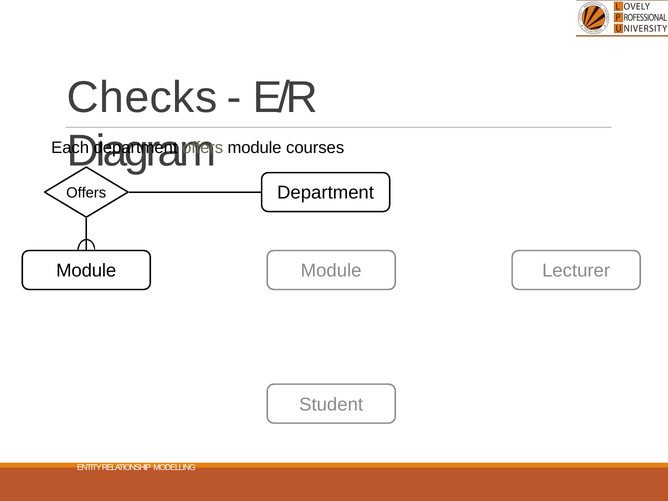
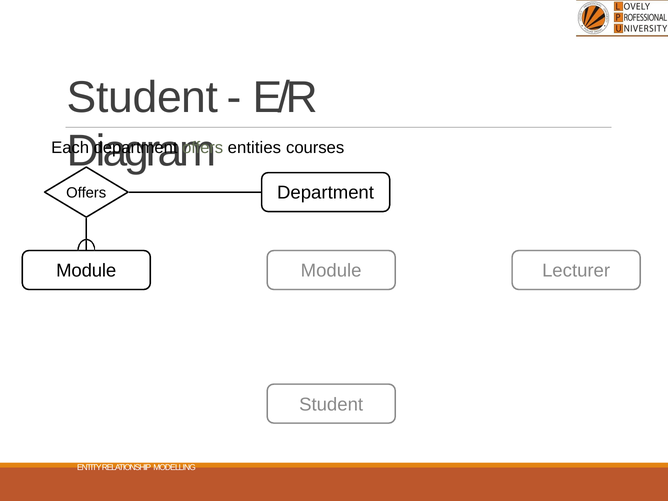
Checks at (142, 97): Checks -> Student
module at (255, 148): module -> entities
